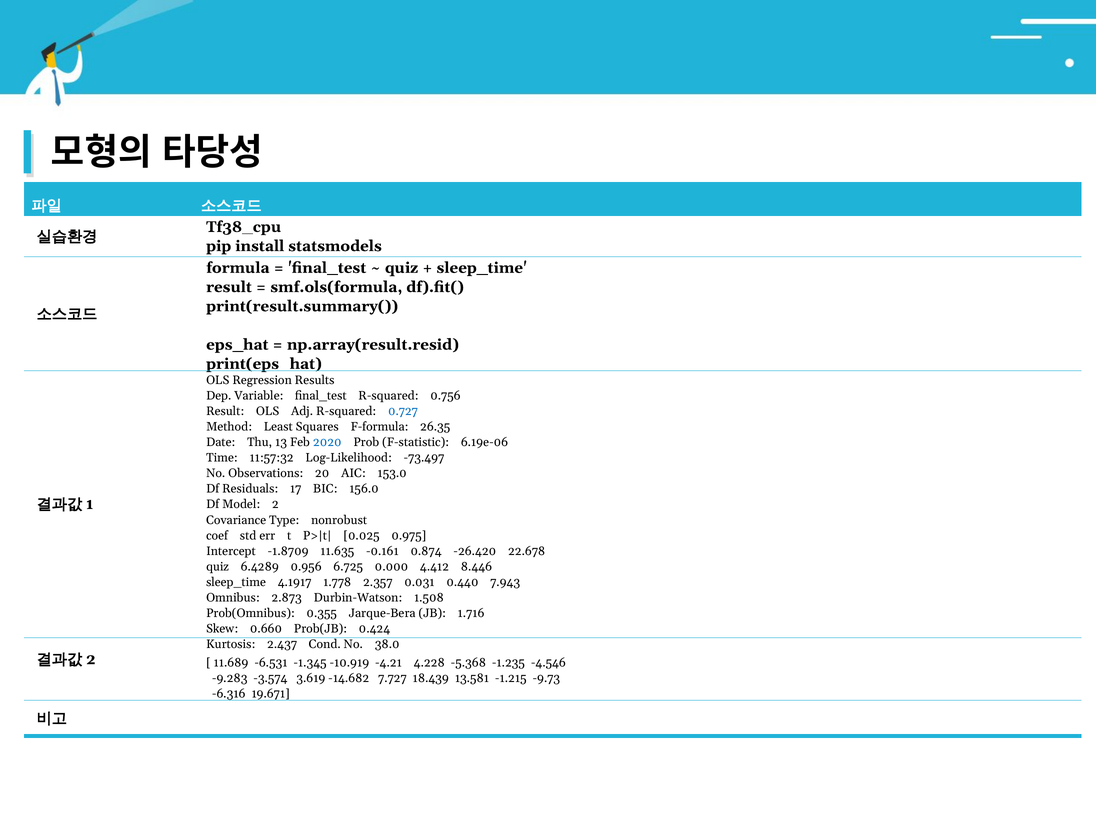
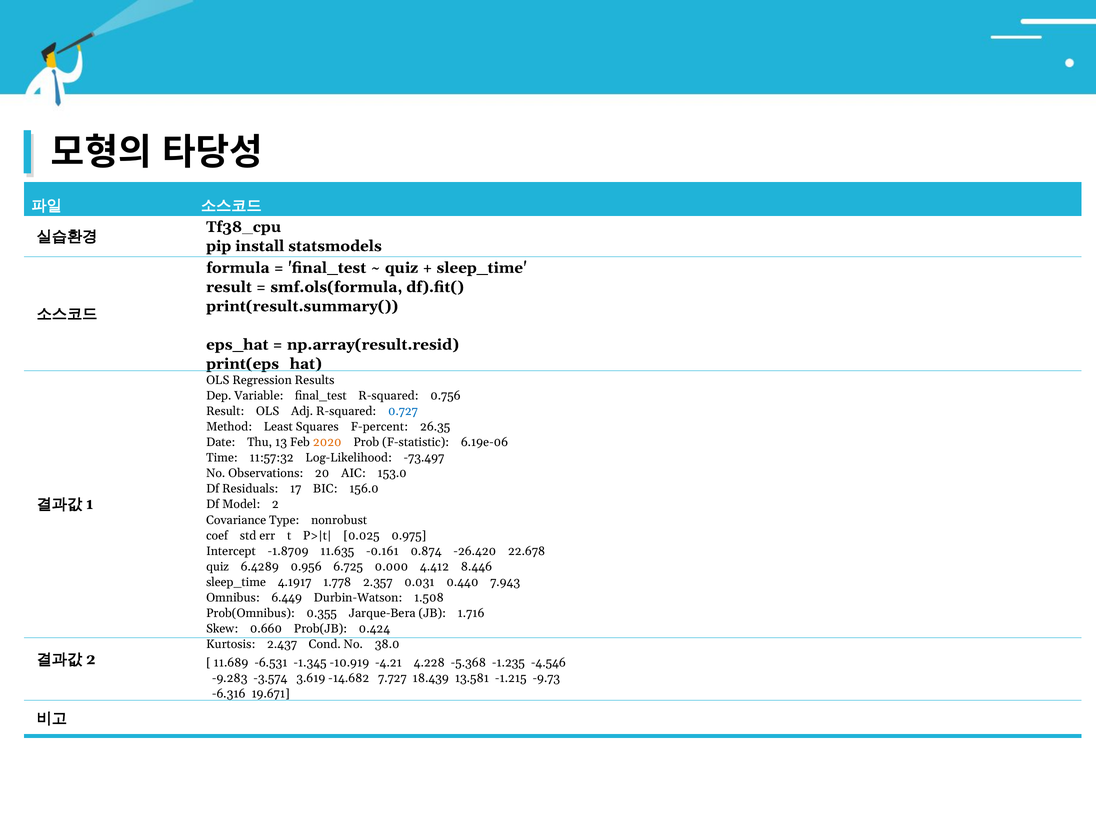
F-formula: F-formula -> F-percent
2020 colour: blue -> orange
2.873: 2.873 -> 6.449
